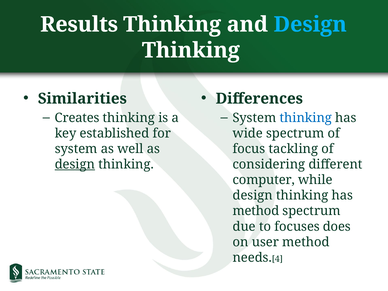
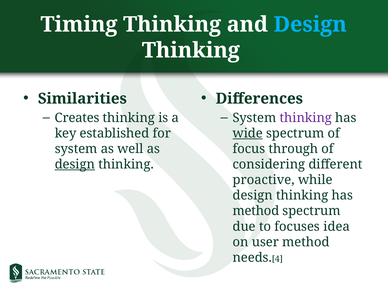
Results: Results -> Timing
thinking at (306, 118) colour: blue -> purple
wide underline: none -> present
tackling: tackling -> through
computer: computer -> proactive
does: does -> idea
